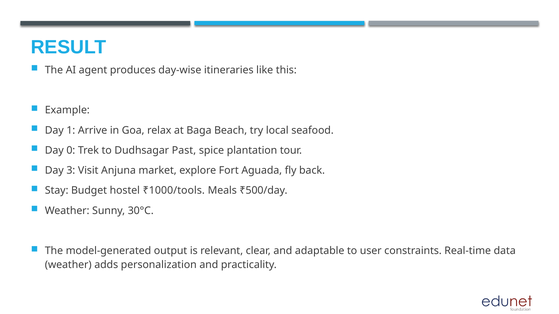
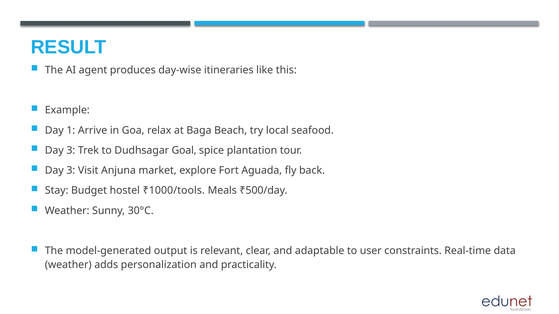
0 at (71, 151): 0 -> 3
Past: Past -> Goal
